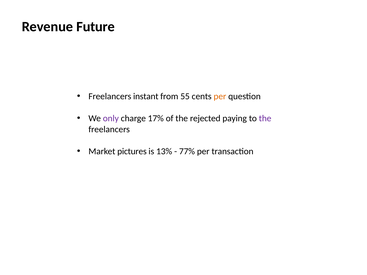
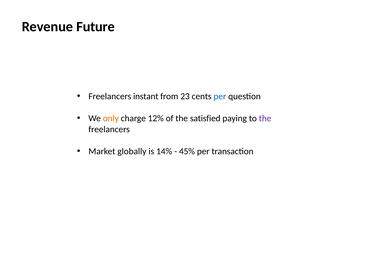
55: 55 -> 23
per at (220, 96) colour: orange -> blue
only colour: purple -> orange
17%: 17% -> 12%
rejected: rejected -> satisfied
pictures: pictures -> globally
13%: 13% -> 14%
77%: 77% -> 45%
